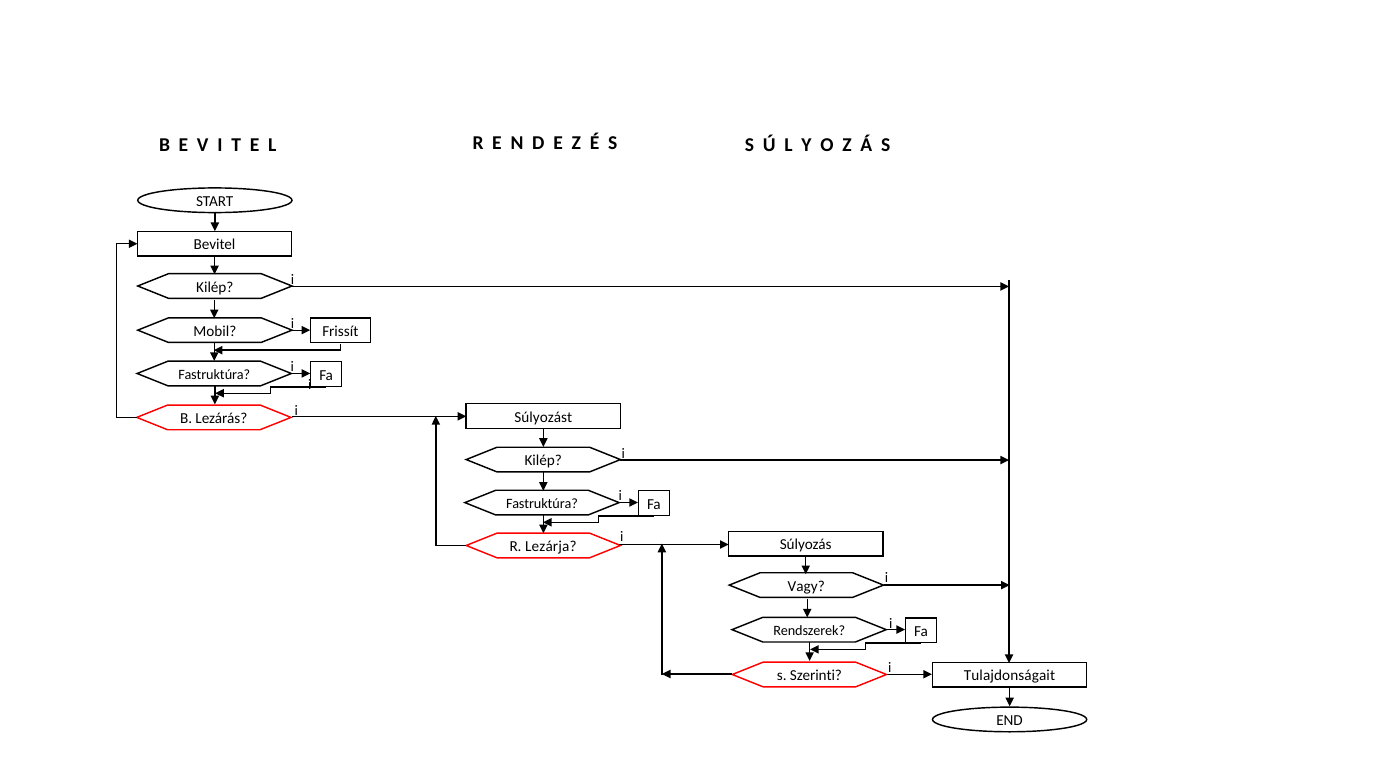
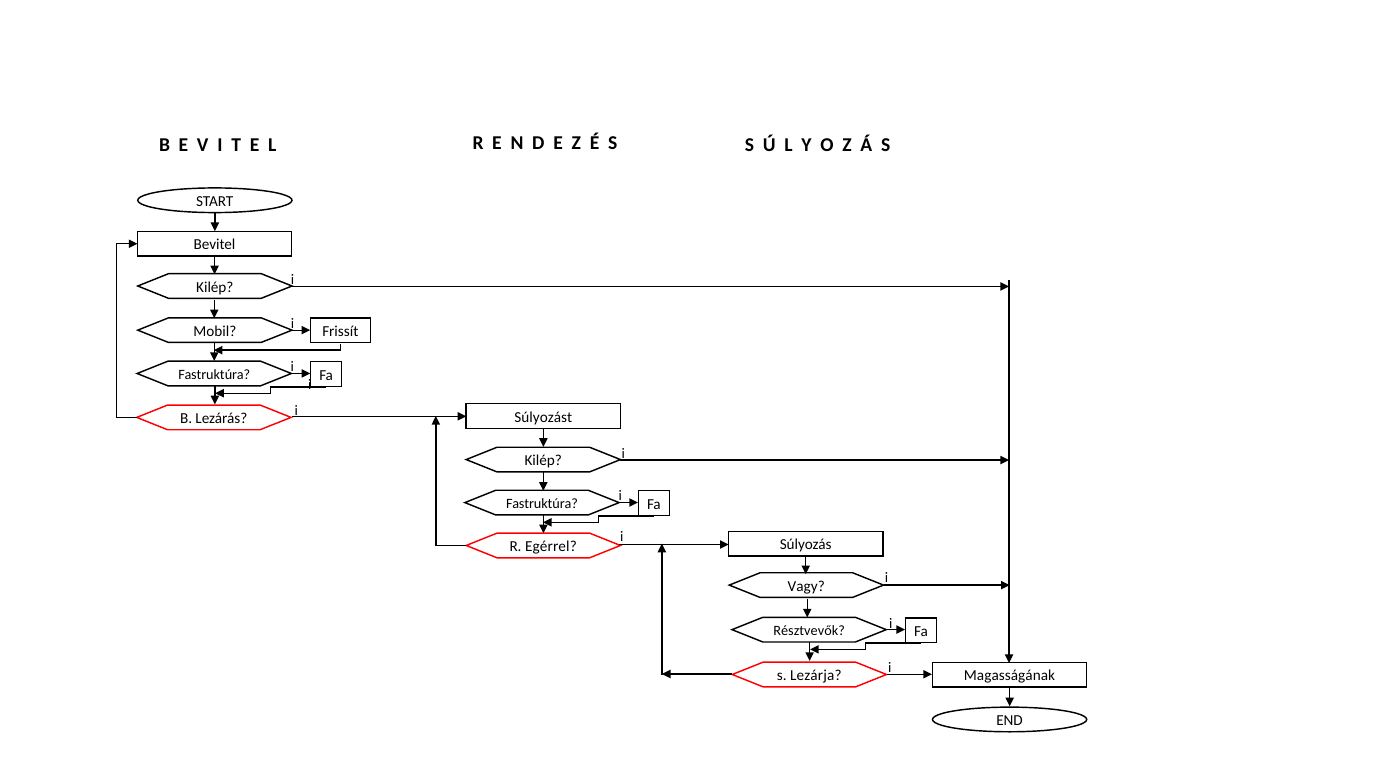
Lezárja: Lezárja -> Egérrel
Rendszerek: Rendszerek -> Résztvevők
Szerinti: Szerinti -> Lezárja
Tulajdonságait: Tulajdonságait -> Magasságának
